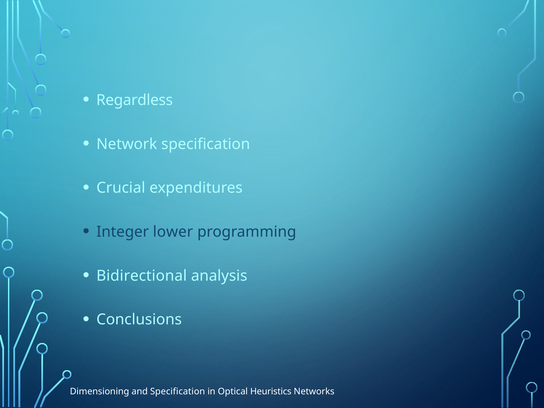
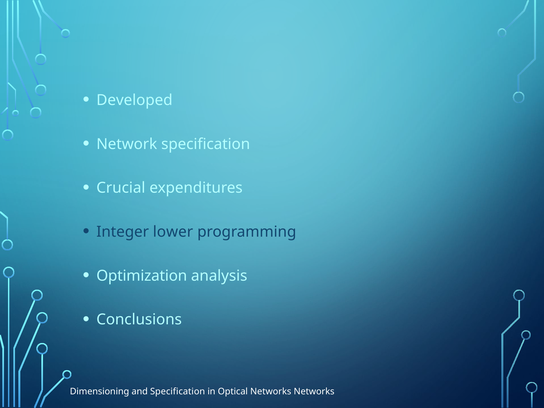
Regardless: Regardless -> Developed
Bidirectional: Bidirectional -> Optimization
Optical Heuristics: Heuristics -> Networks
